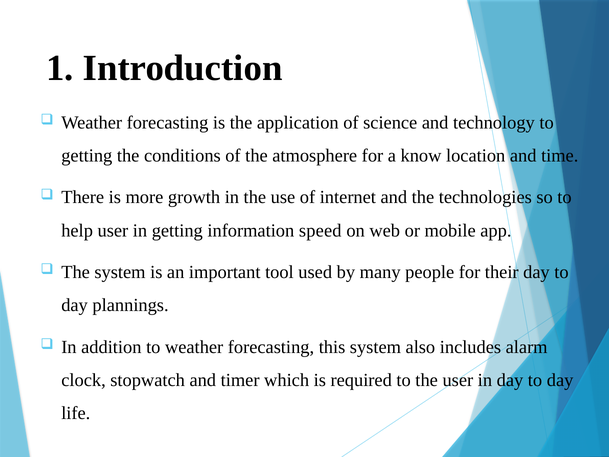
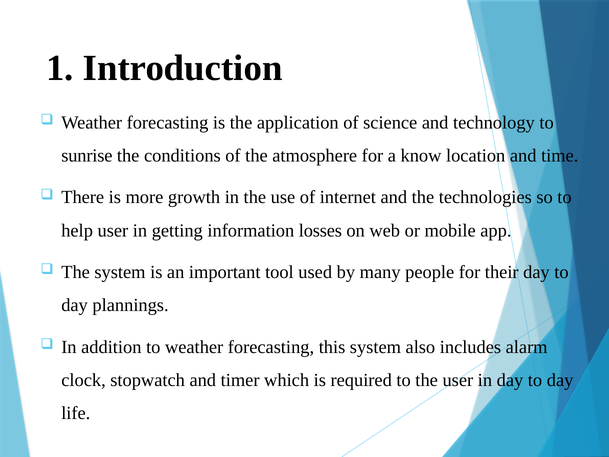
getting at (87, 156): getting -> sunrise
speed: speed -> losses
